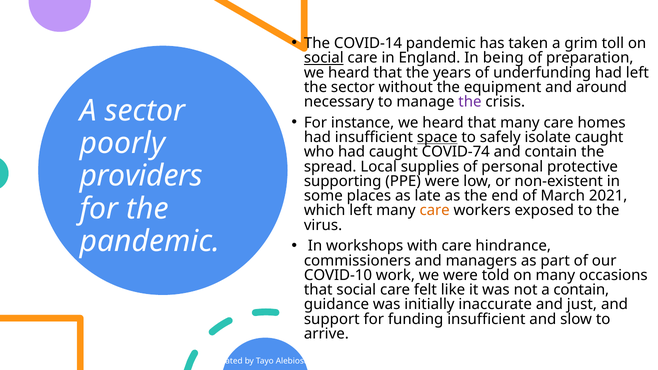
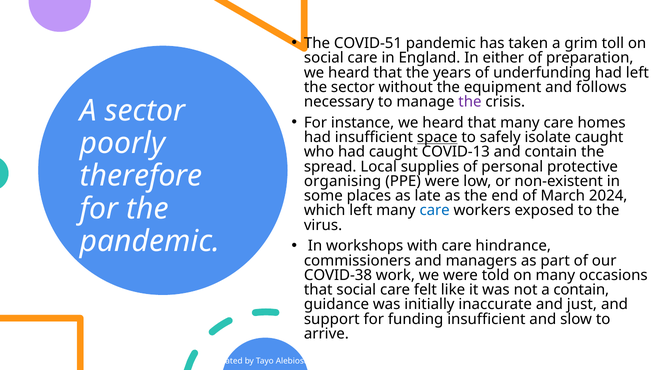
COVID-14: COVID-14 -> COVID-51
social at (324, 58) underline: present -> none
being: being -> either
around: around -> follows
COVID-74: COVID-74 -> COVID-13
providers: providers -> therefore
supporting: supporting -> organising
2021: 2021 -> 2024
care at (435, 211) colour: orange -> blue
COVID-10: COVID-10 -> COVID-38
